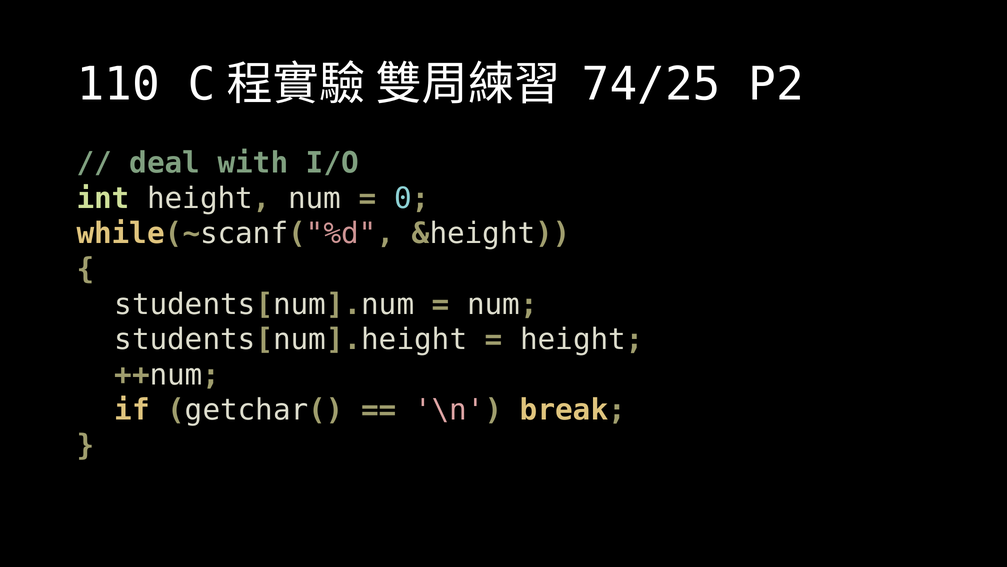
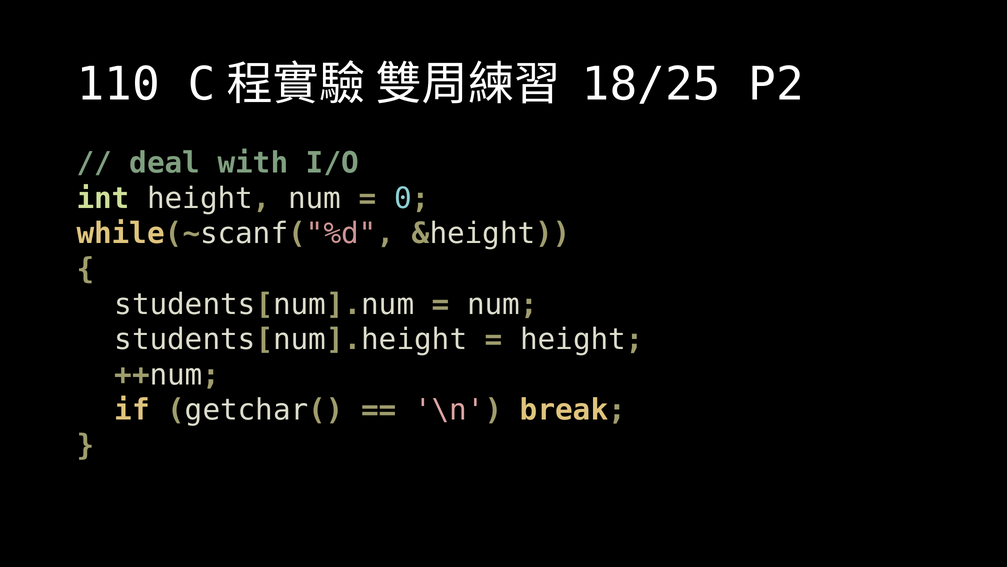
74/25: 74/25 -> 18/25
